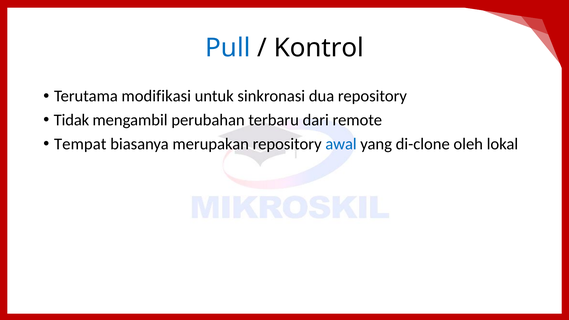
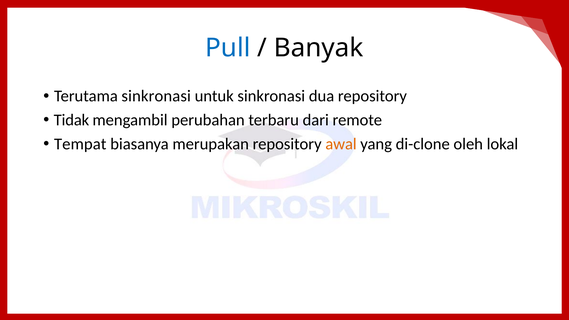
Kontrol: Kontrol -> Banyak
Terutama modifikasi: modifikasi -> sinkronasi
awal colour: blue -> orange
